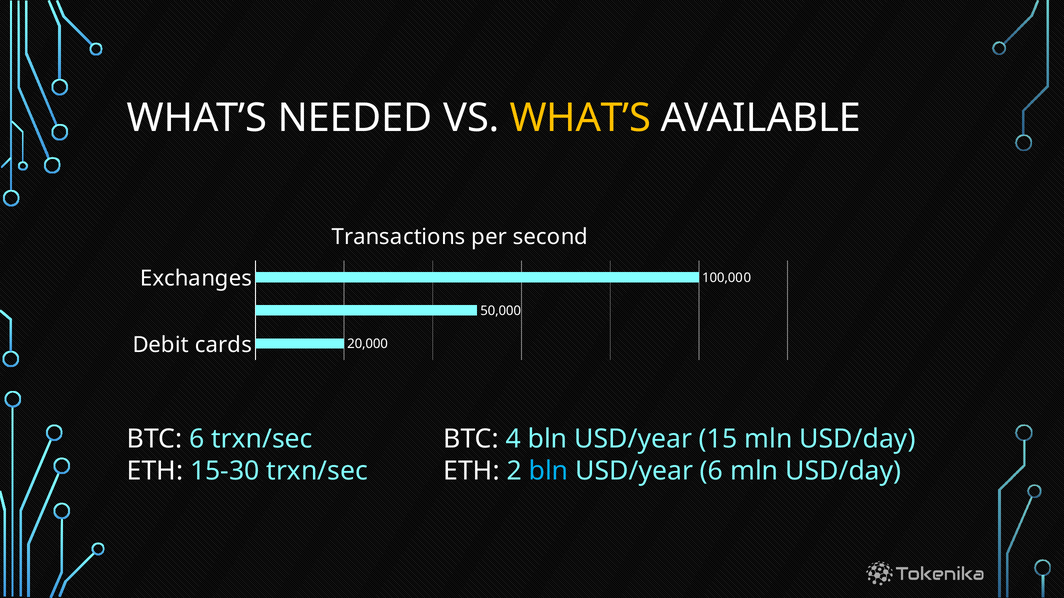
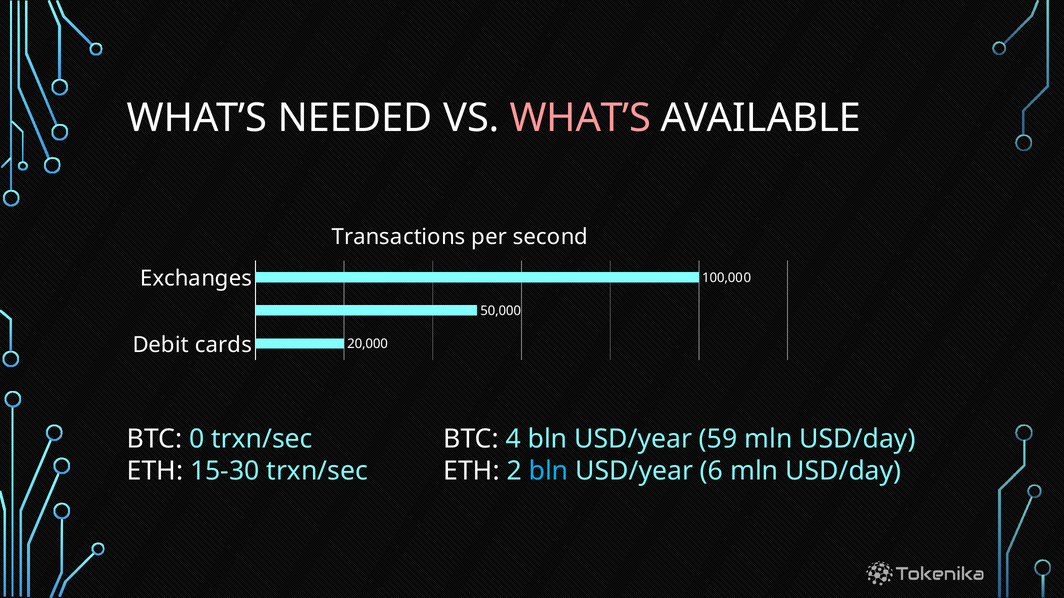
WHAT’S at (580, 118) colour: yellow -> pink
BTC 6: 6 -> 0
15: 15 -> 59
